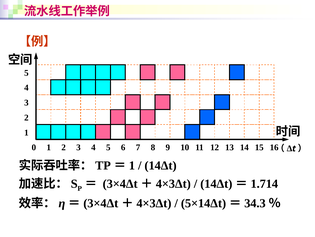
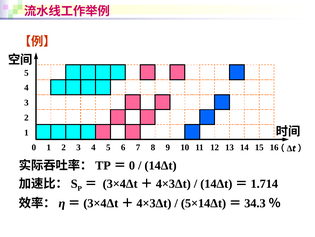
1 at (132, 165): 1 -> 0
